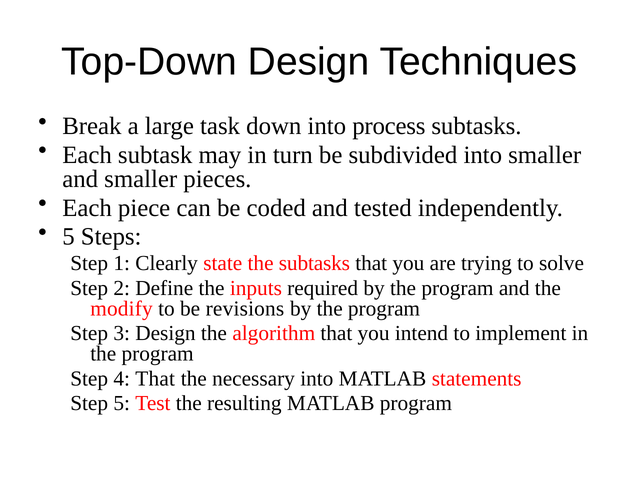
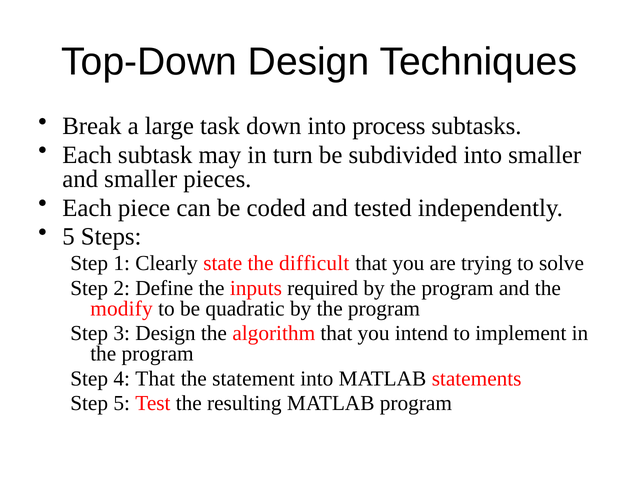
the subtasks: subtasks -> difficult
revisions: revisions -> quadratic
necessary: necessary -> statement
